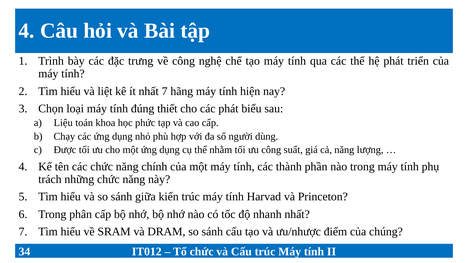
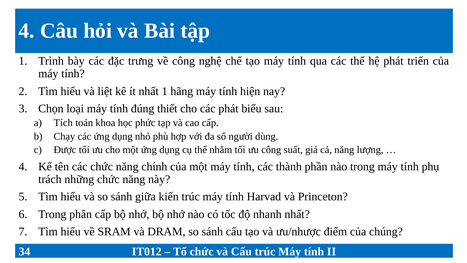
ít nhất 7: 7 -> 1
Liệu: Liệu -> Tích
